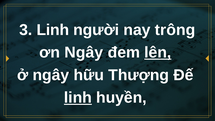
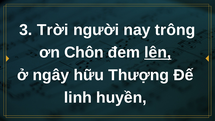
3 Linh: Linh -> Trời
ơn Ngây: Ngây -> Chôn
linh at (78, 98) underline: present -> none
